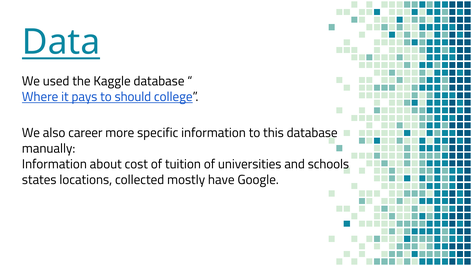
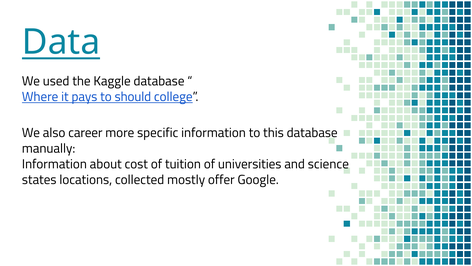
schools: schools -> science
have: have -> offer
